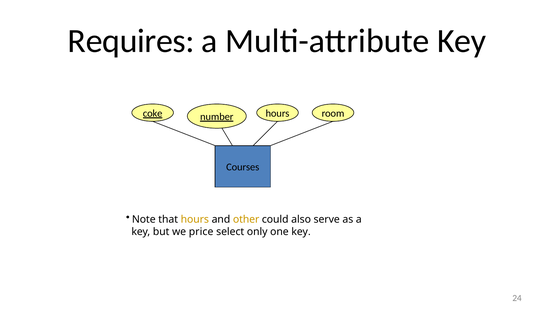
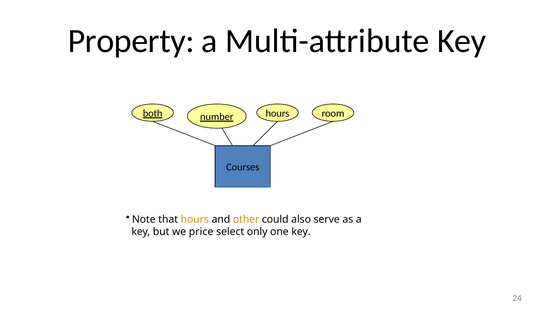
Requires: Requires -> Property
coke: coke -> both
